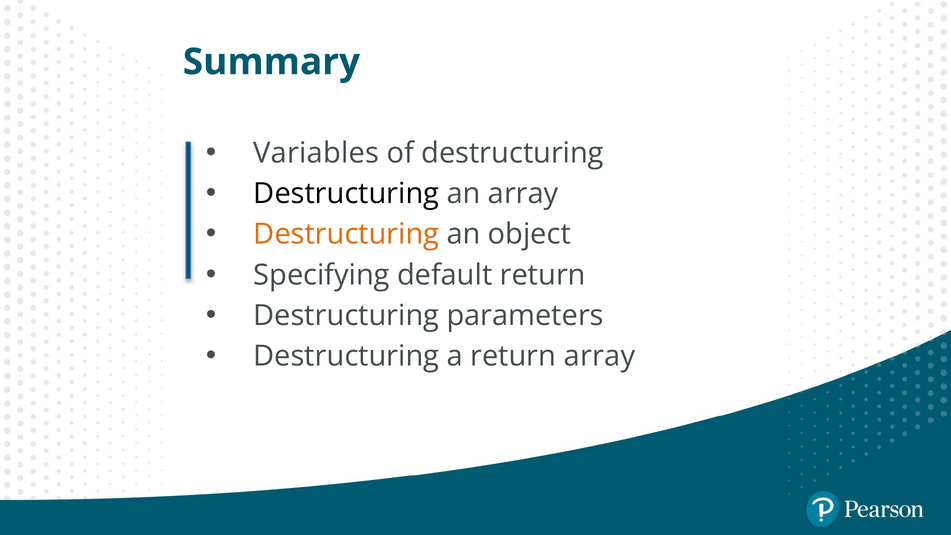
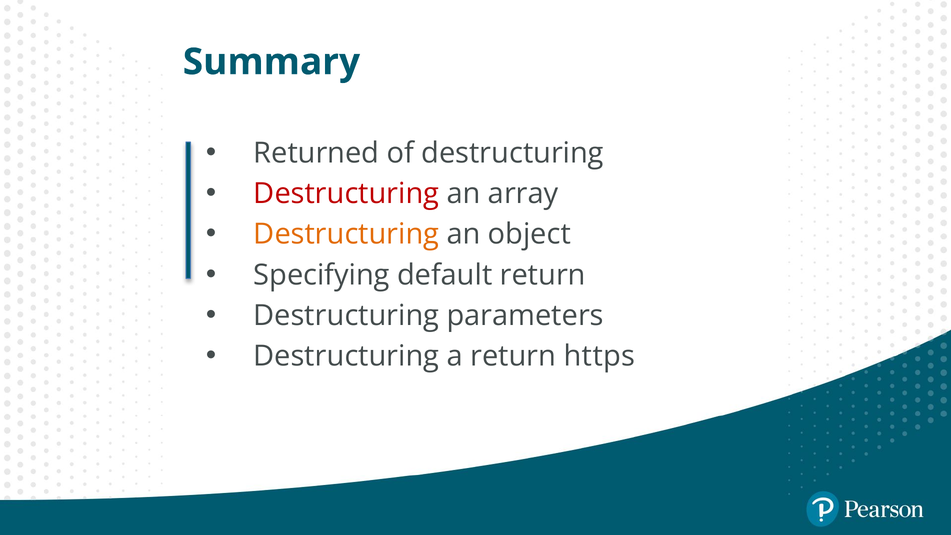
Variables: Variables -> Returned
Destructuring at (346, 194) colour: black -> red
return array: array -> https
